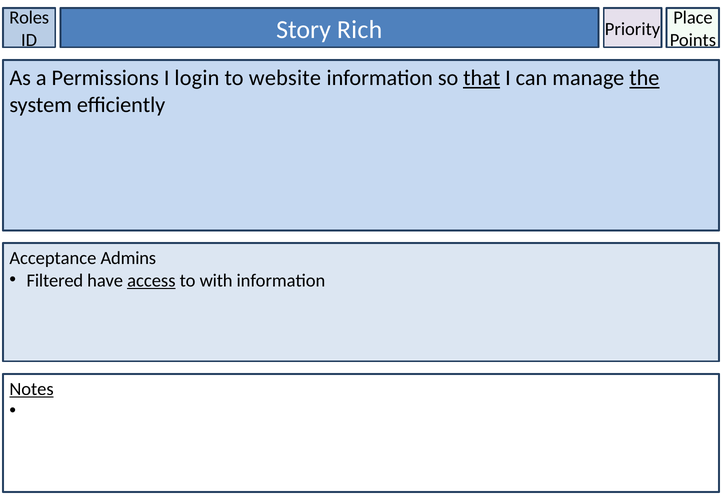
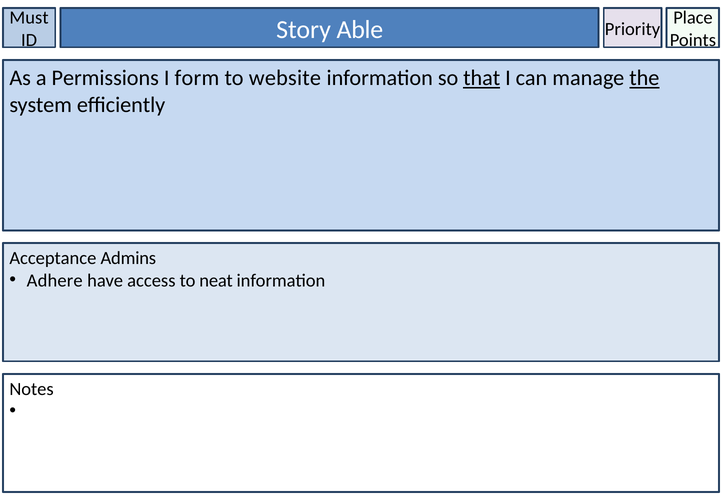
Roles: Roles -> Must
Rich: Rich -> Able
login: login -> form
Filtered: Filtered -> Adhere
access underline: present -> none
with: with -> neat
Notes underline: present -> none
